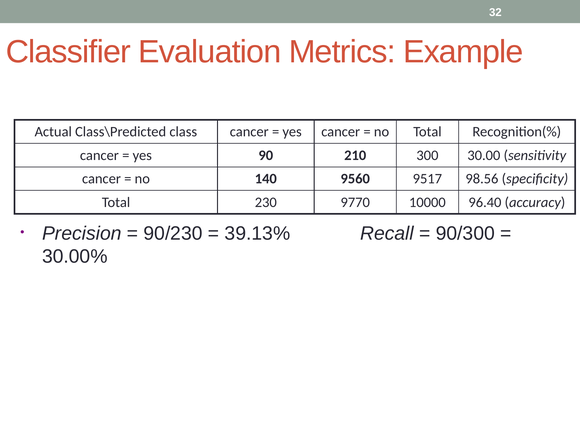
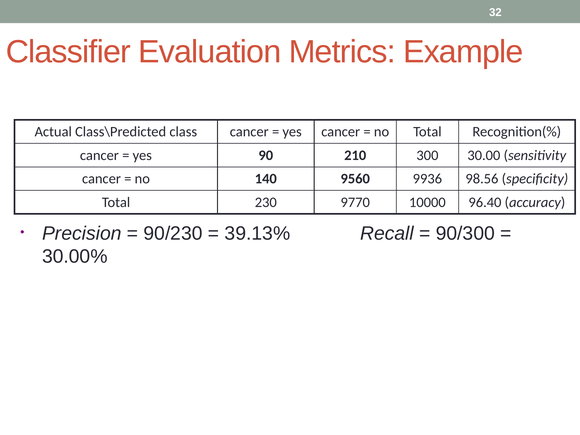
9517: 9517 -> 9936
